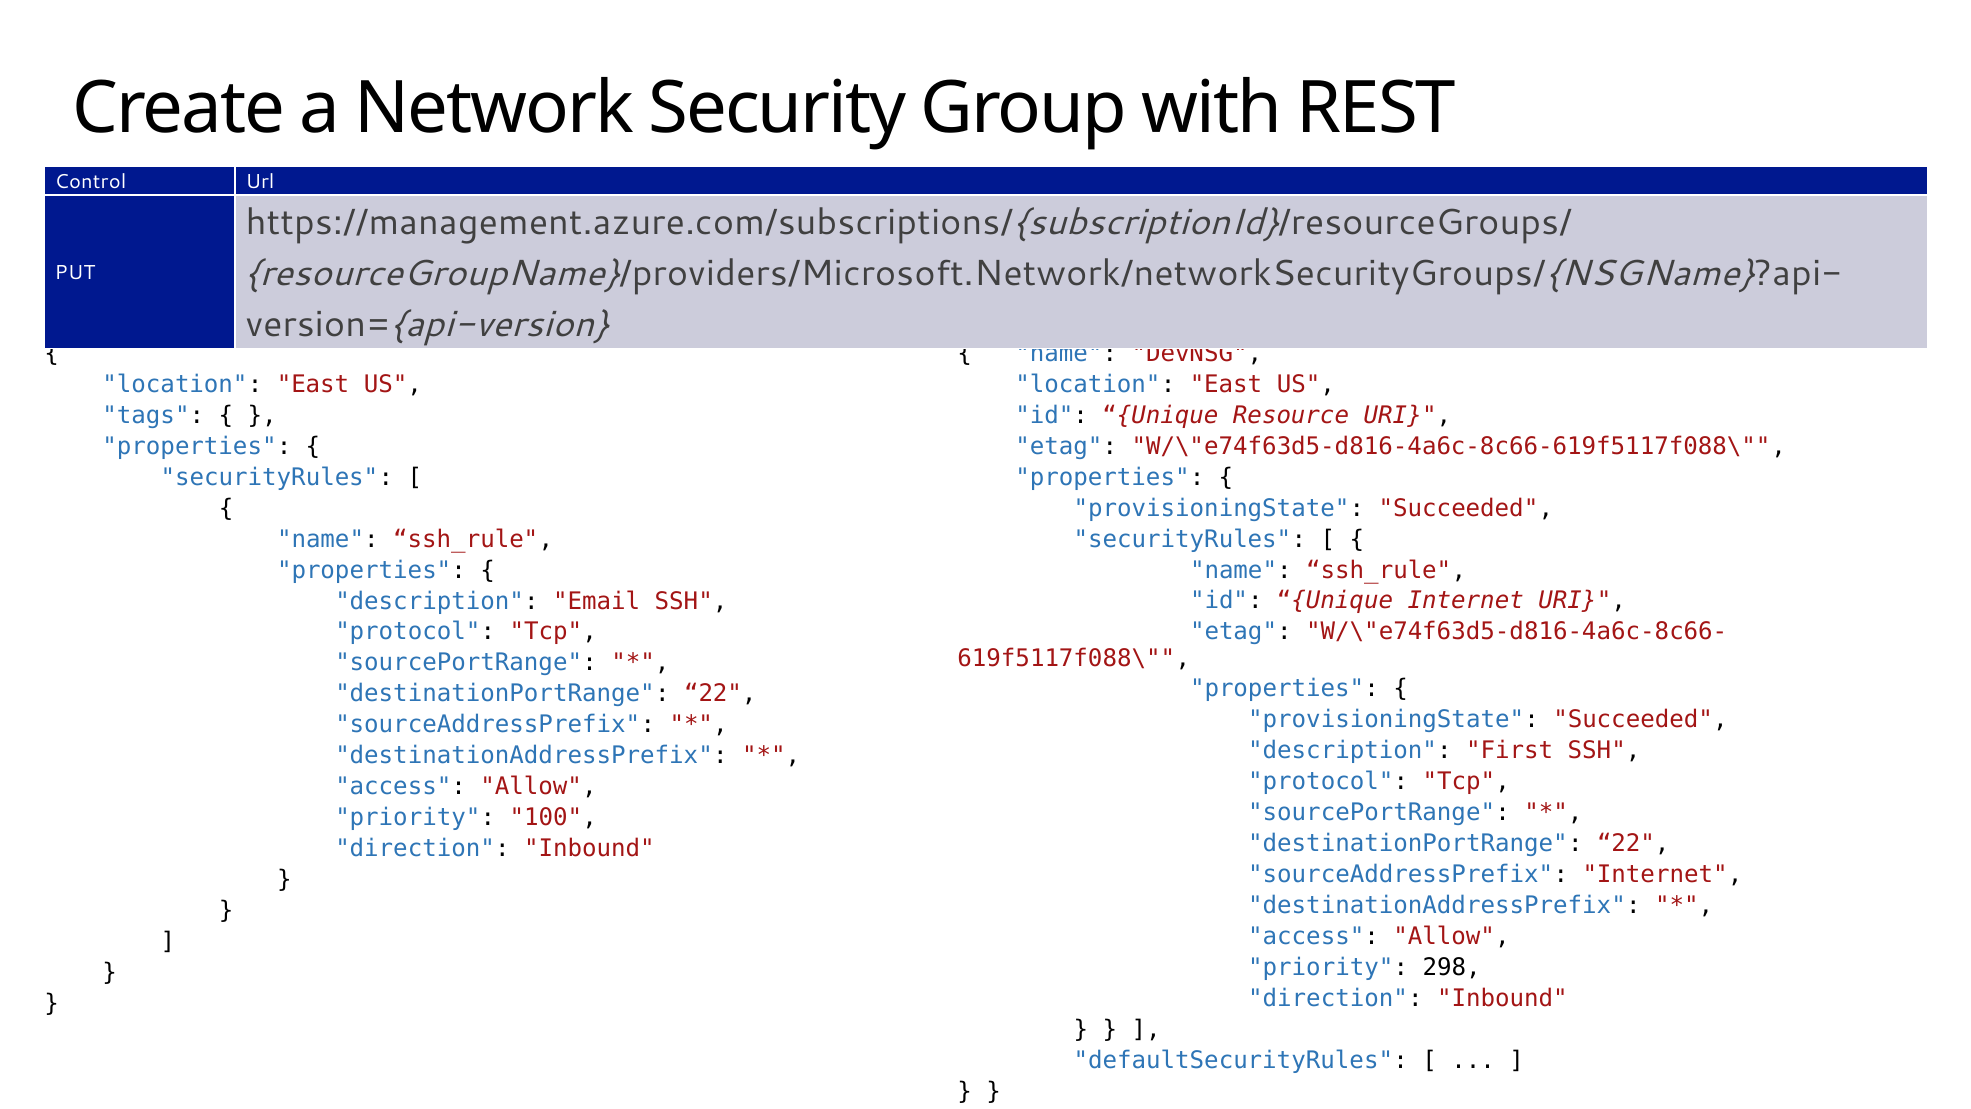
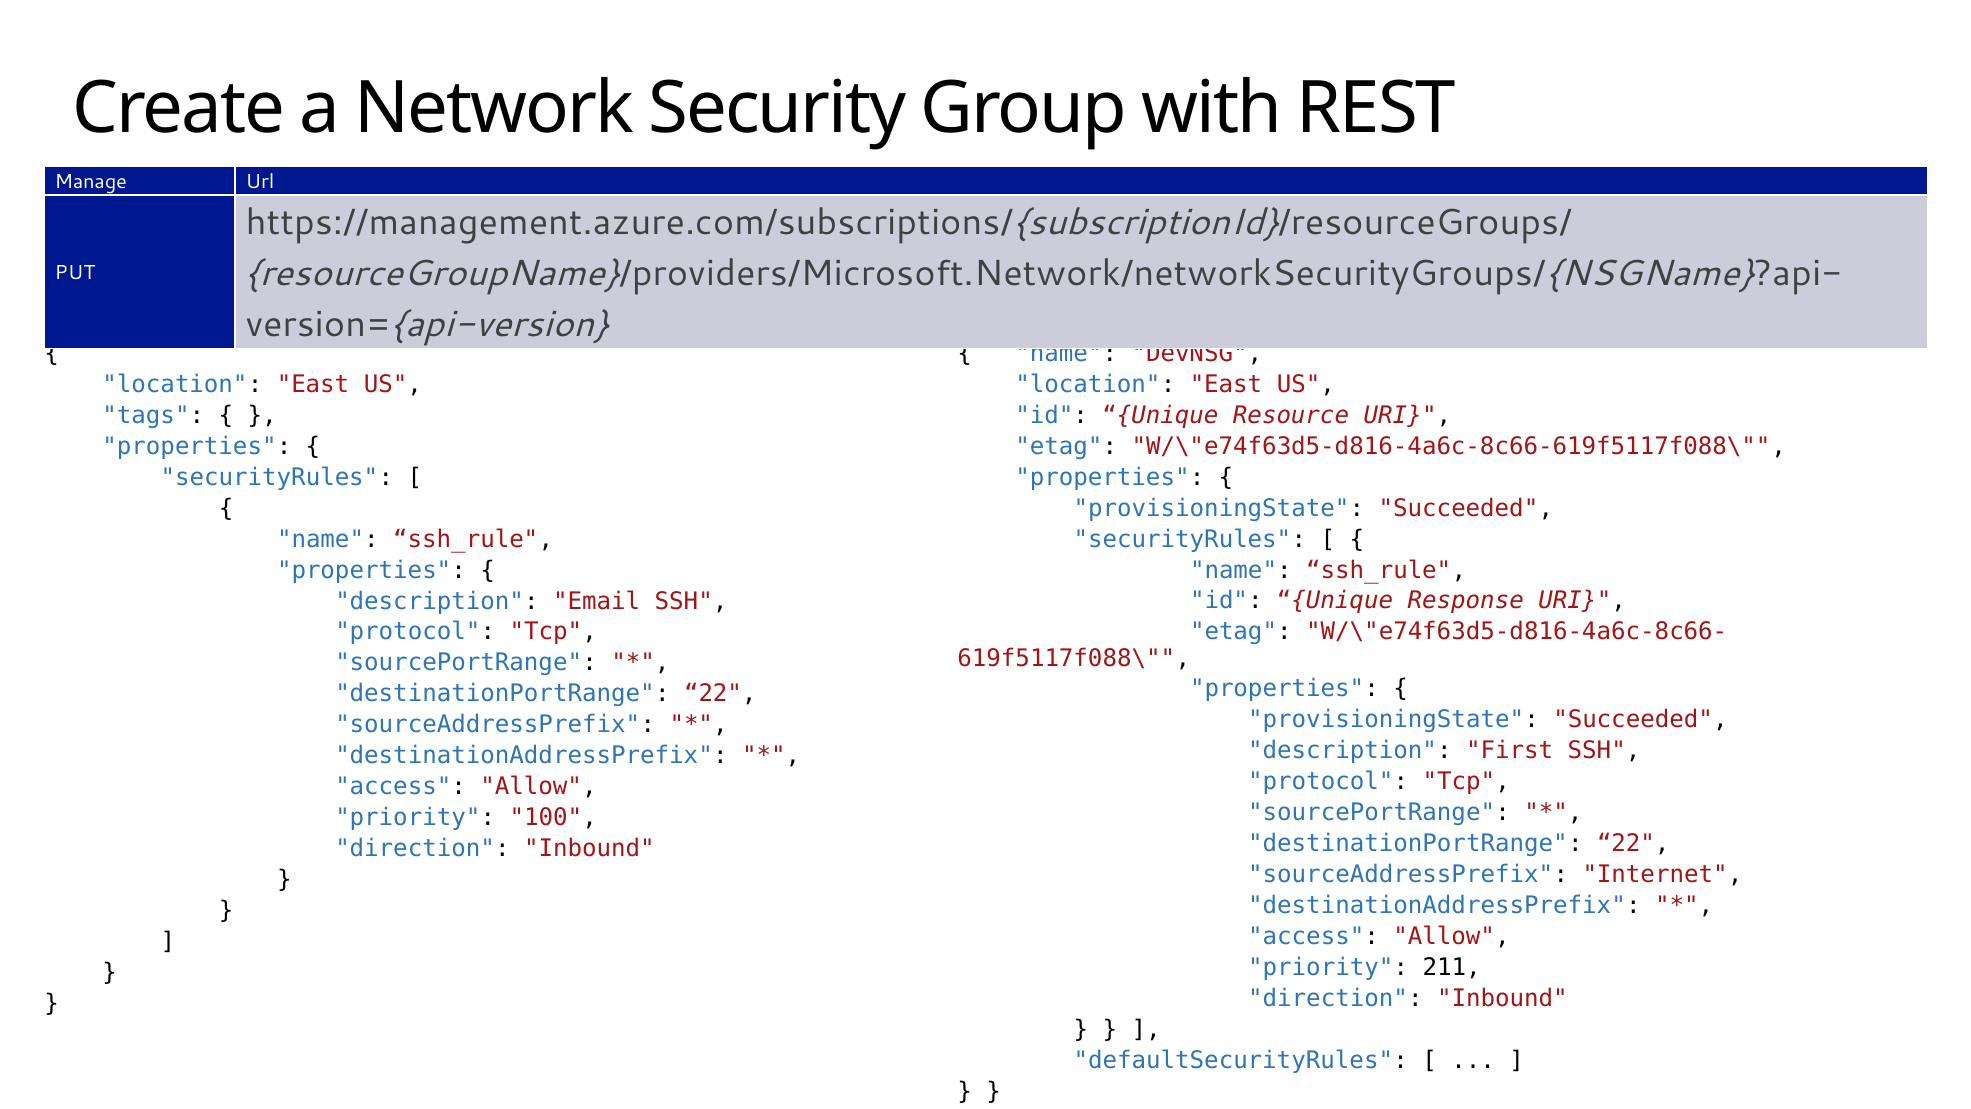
Control: Control -> Manage
Unique Internet: Internet -> Response
298: 298 -> 211
